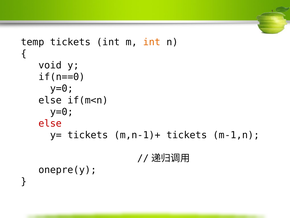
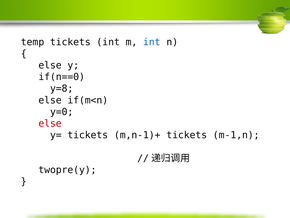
int at (152, 42) colour: orange -> blue
void at (50, 65): void -> else
y=0 at (62, 88): y=0 -> y=8
onepre(y: onepre(y -> twopre(y
